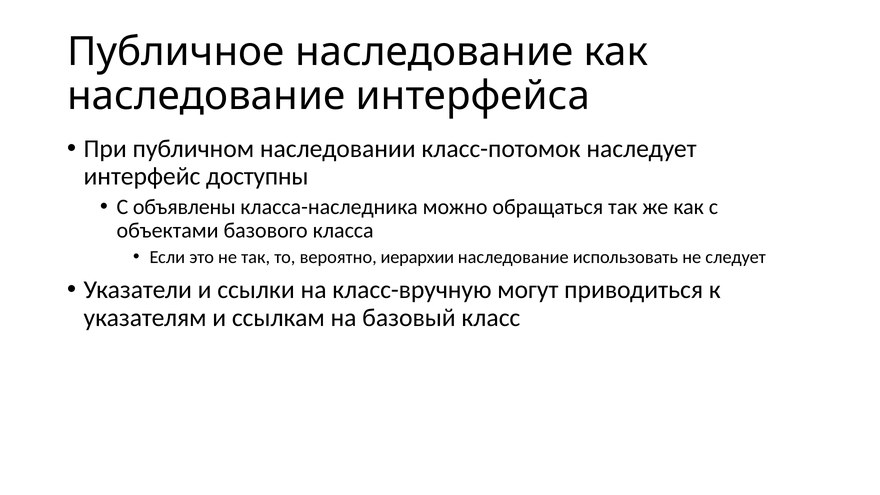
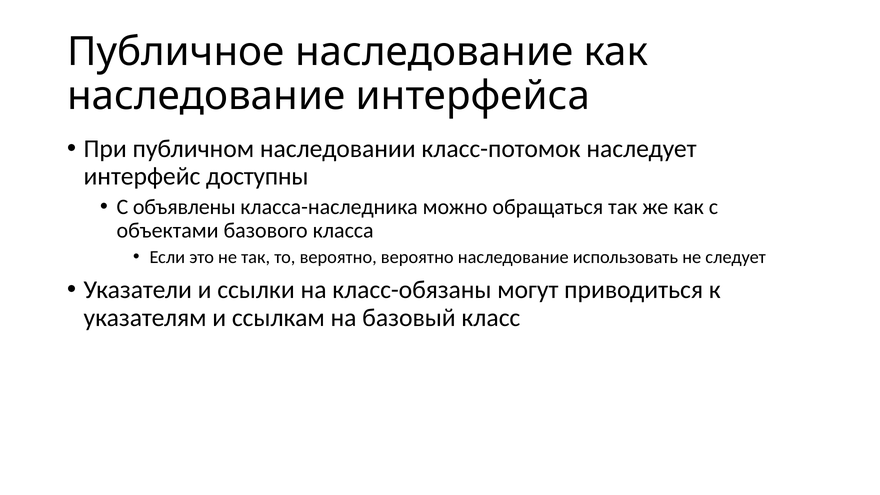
вероятно иерархии: иерархии -> вероятно
класс-вручную: класс-вручную -> класс-обязаны
